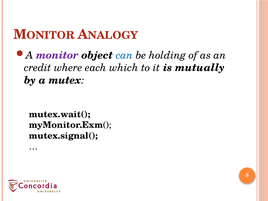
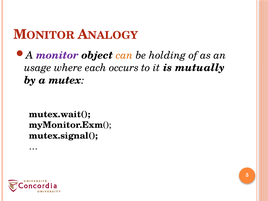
can colour: blue -> orange
credit: credit -> usage
which: which -> occurs
